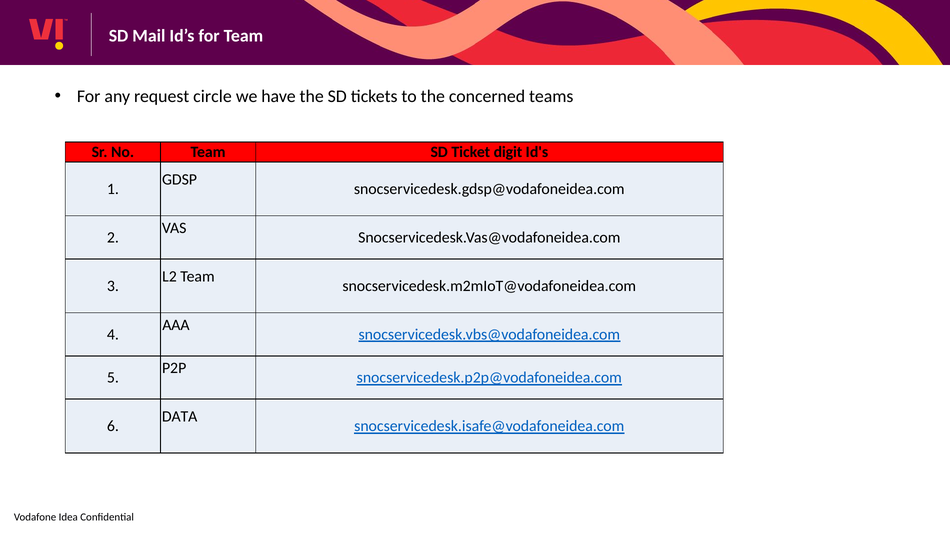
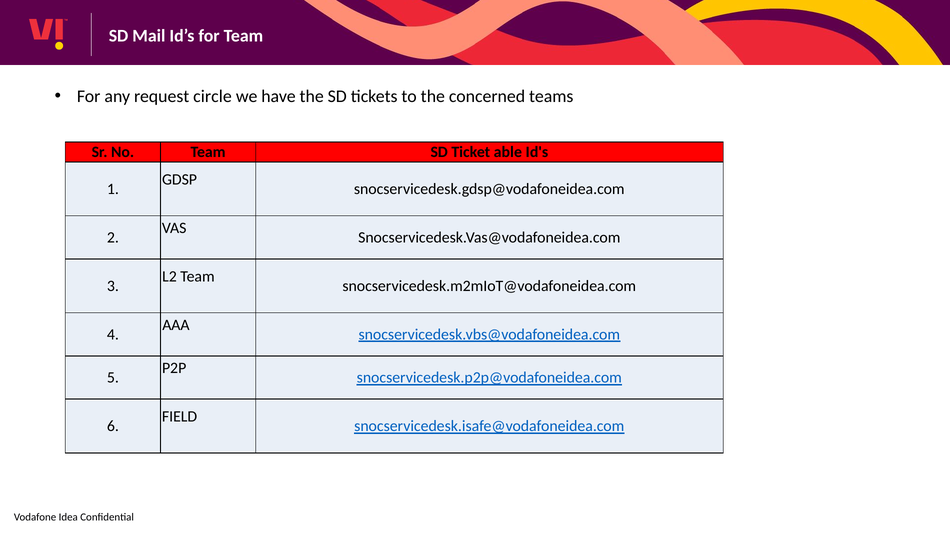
digit: digit -> able
DATA: DATA -> FIELD
